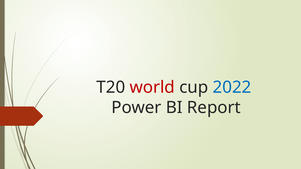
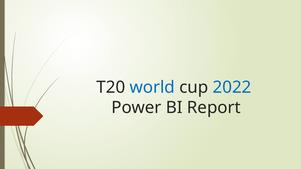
world colour: red -> blue
